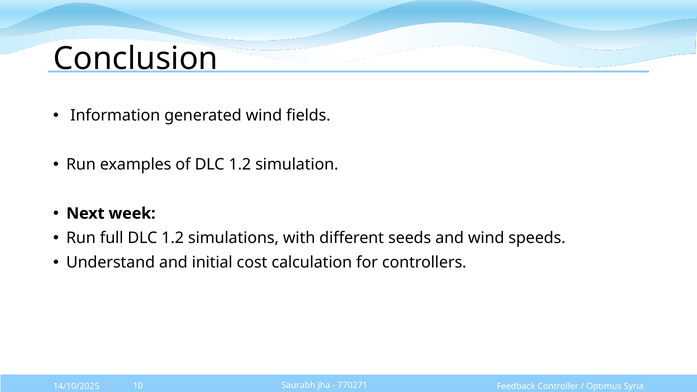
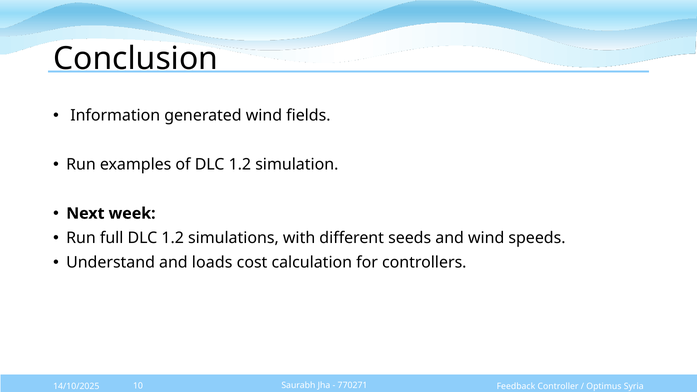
initial: initial -> loads
